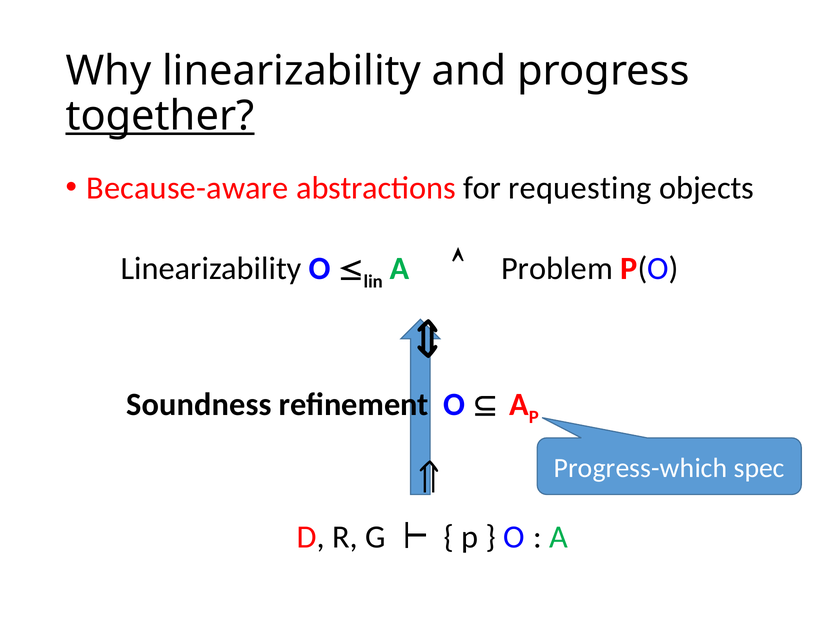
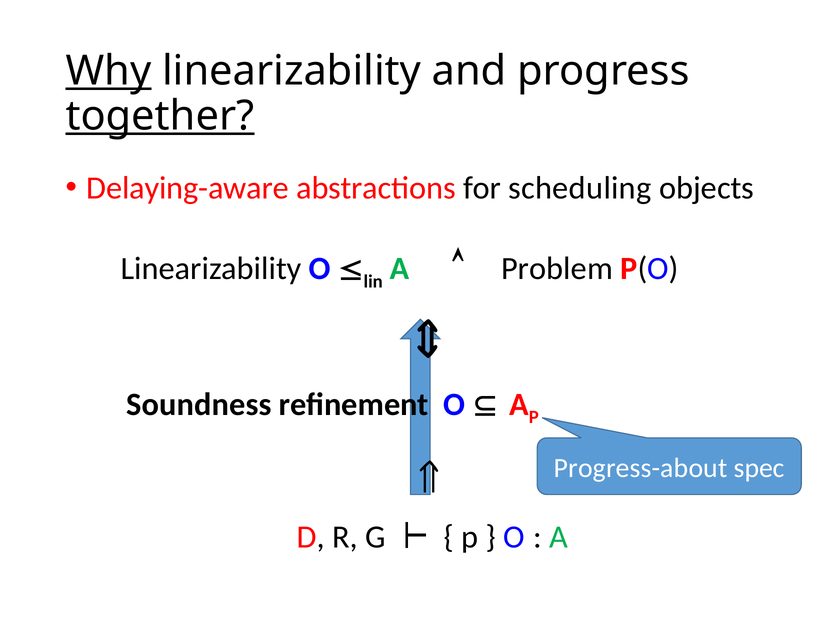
Why underline: none -> present
Because-aware: Because-aware -> Delaying-aware
requesting: requesting -> scheduling
Progress-which: Progress-which -> Progress-about
